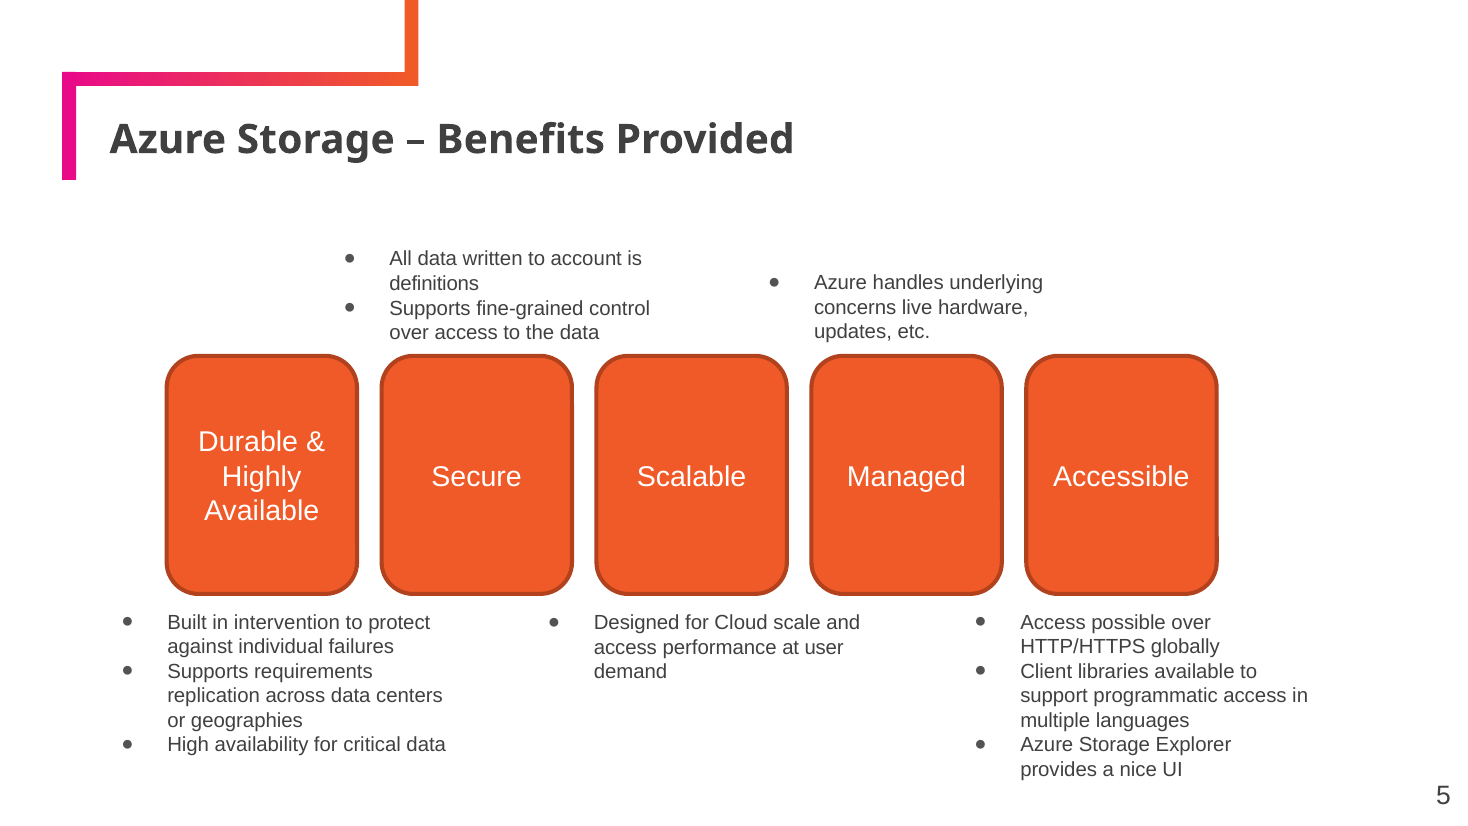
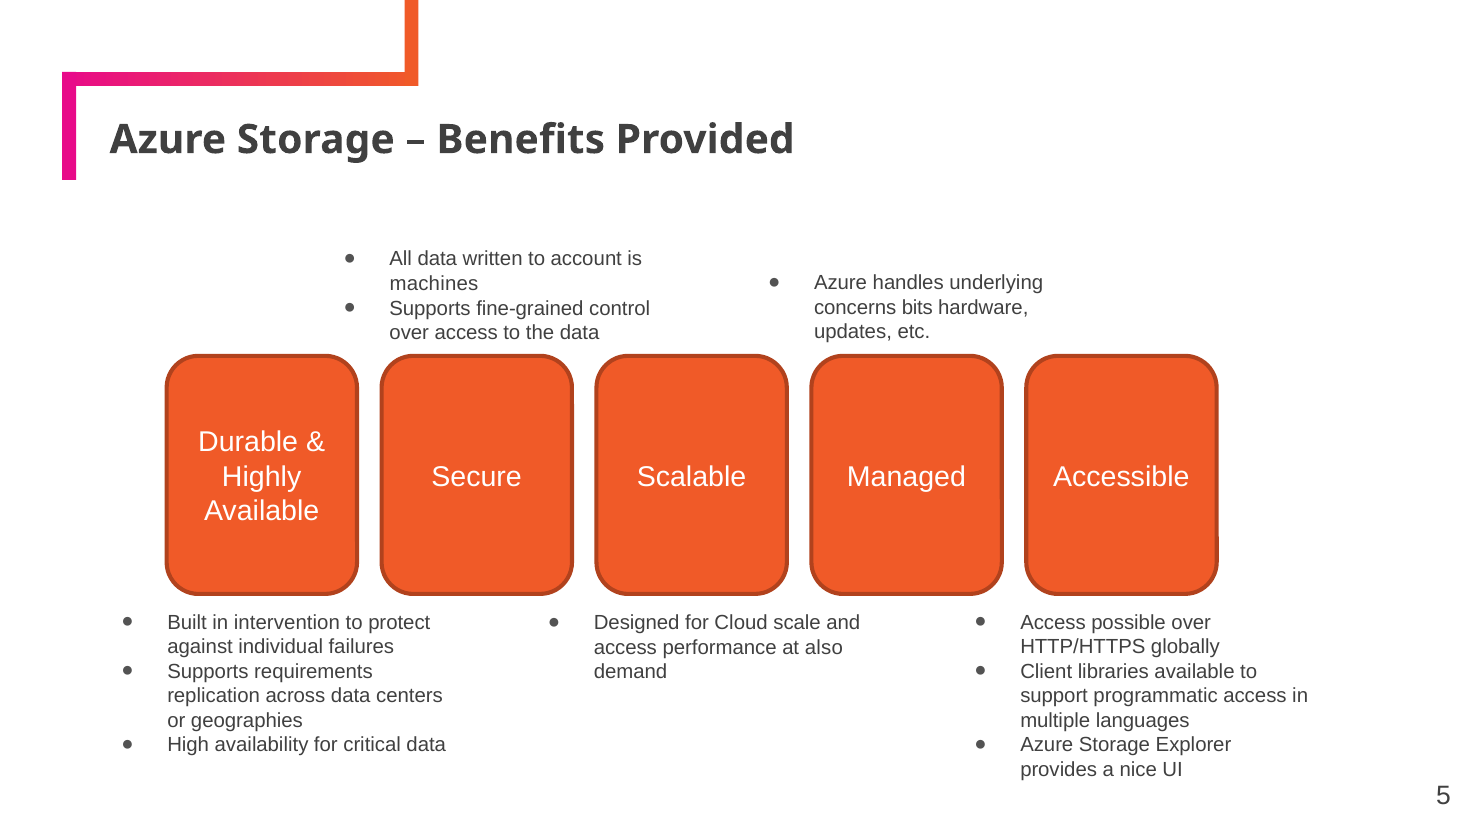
definitions: definitions -> machines
live: live -> bits
user: user -> also
